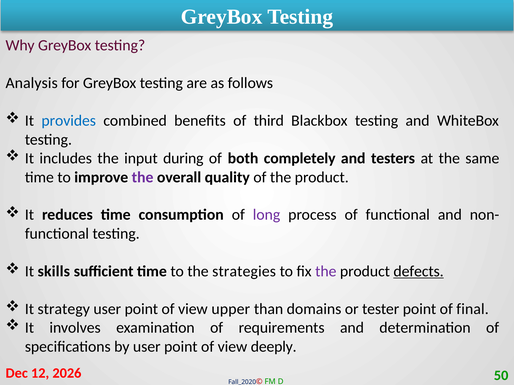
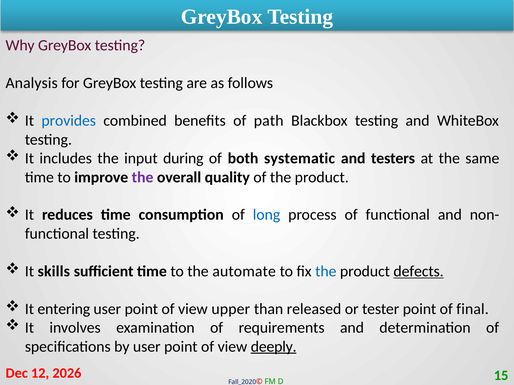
third: third -> path
completely: completely -> systematic
long colour: purple -> blue
strategies: strategies -> automate
the at (326, 272) colour: purple -> blue
strategy: strategy -> entering
domains: domains -> released
deeply underline: none -> present
50: 50 -> 15
